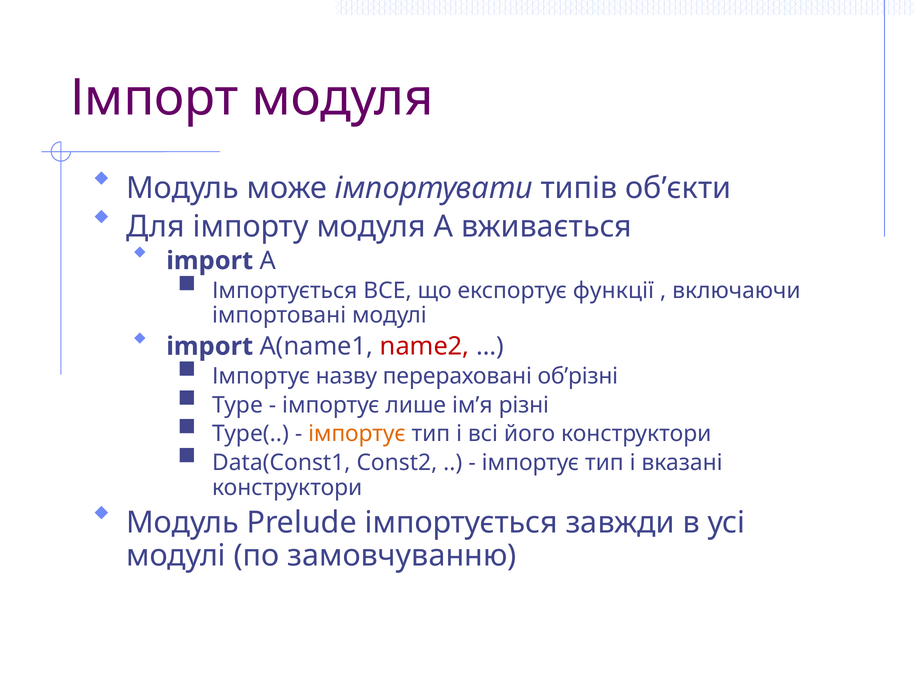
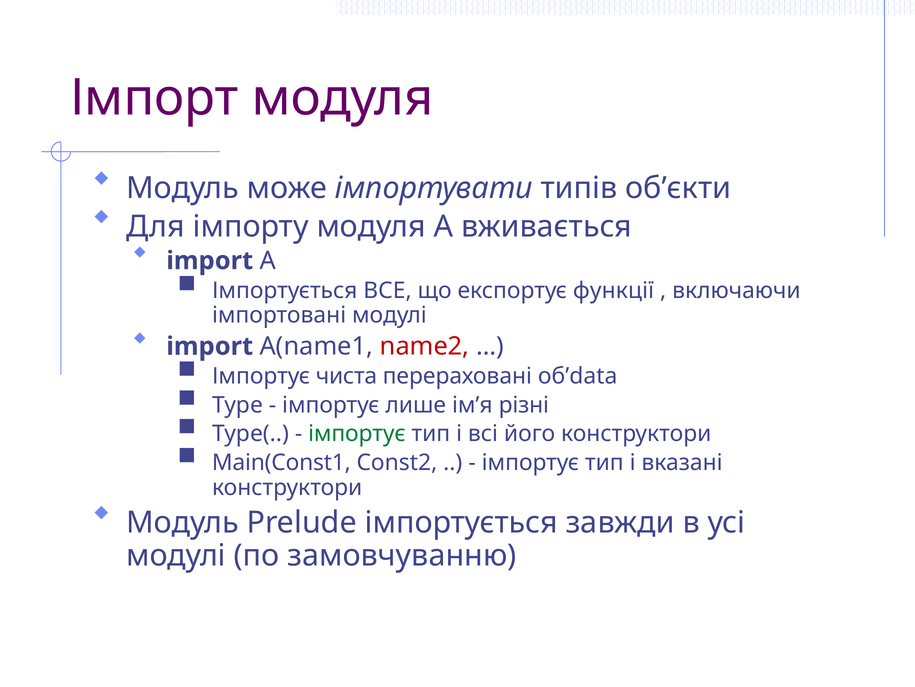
назву: назву -> чиста
об’різні: об’різні -> об’data
імпортує at (357, 433) colour: orange -> green
Data(Const1: Data(Const1 -> Main(Const1
